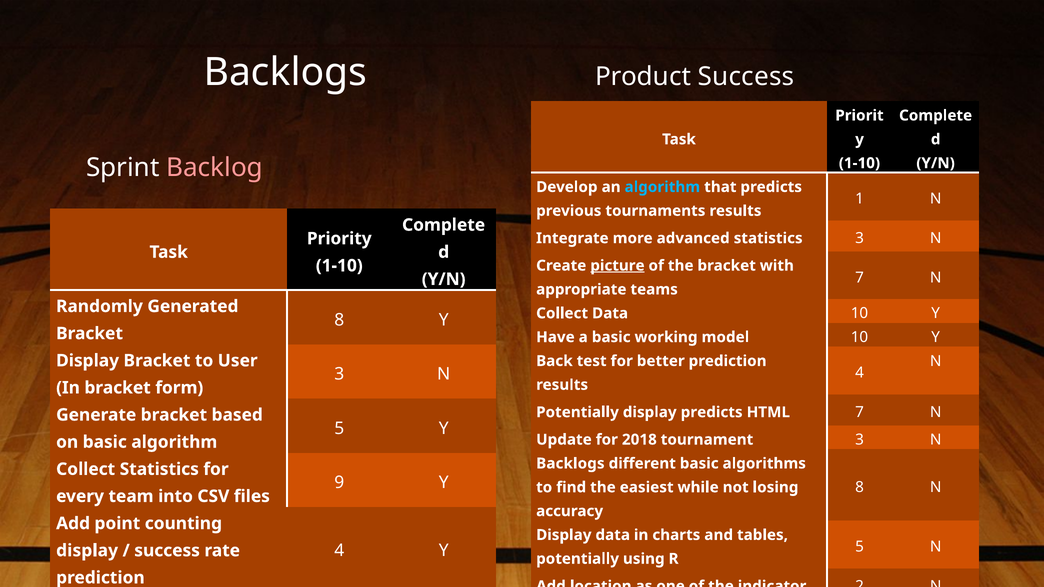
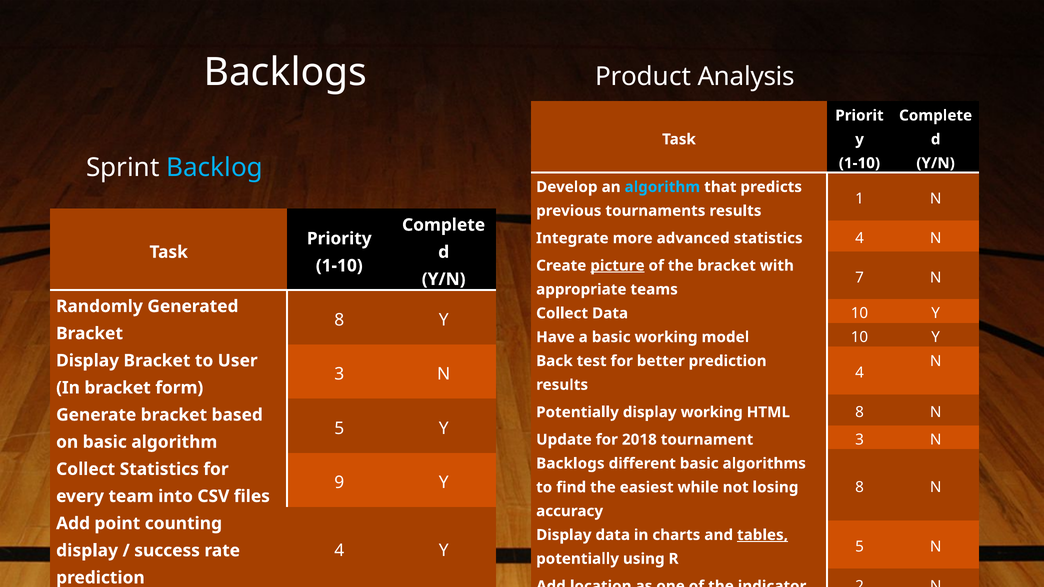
Product Success: Success -> Analysis
Backlog colour: pink -> light blue
statistics 3: 3 -> 4
display predicts: predicts -> working
HTML 7: 7 -> 8
tables underline: none -> present
